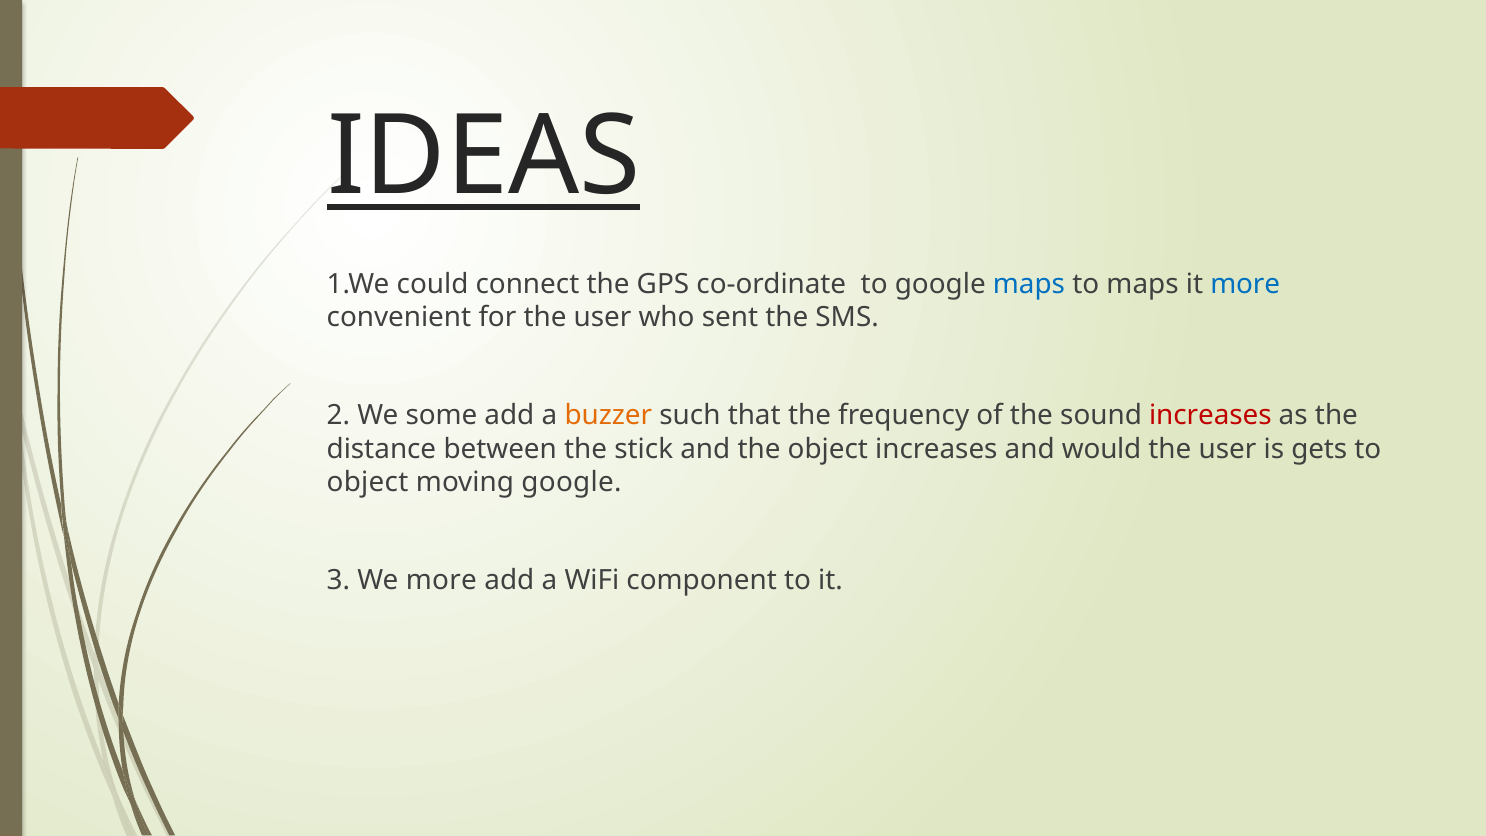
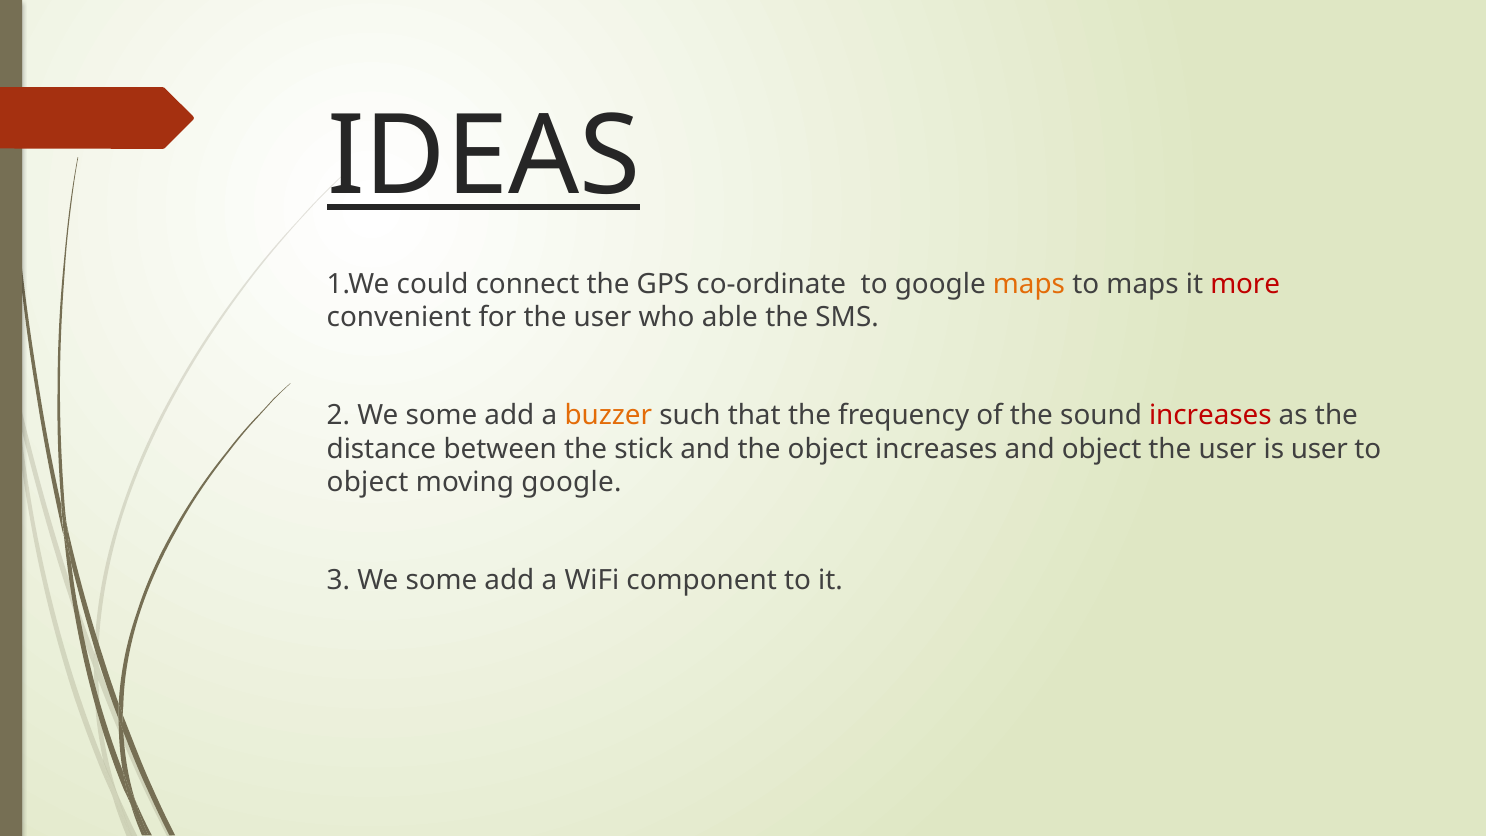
maps at (1029, 284) colour: blue -> orange
more at (1245, 284) colour: blue -> red
sent: sent -> able
and would: would -> object
is gets: gets -> user
3 We more: more -> some
